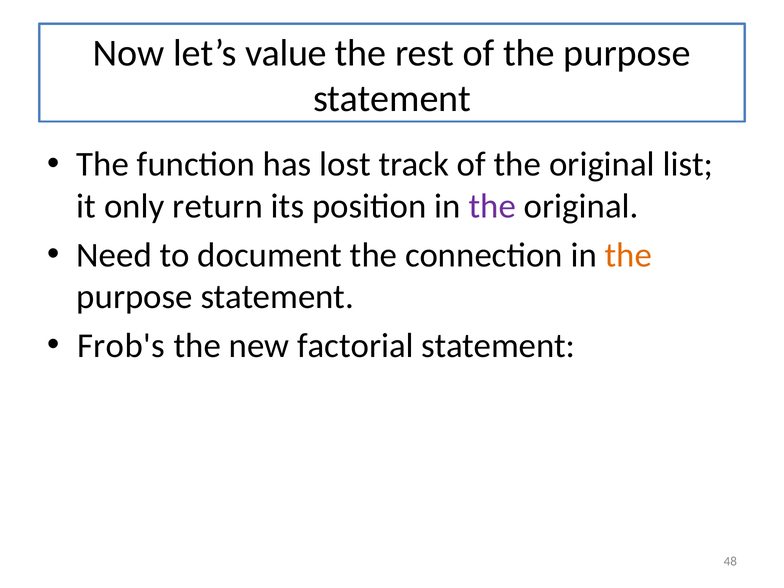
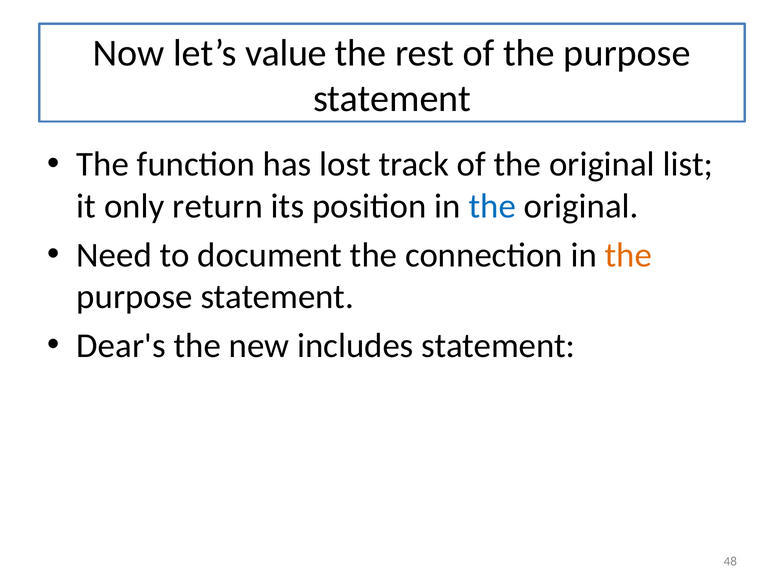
the at (492, 206) colour: purple -> blue
Frob's: Frob's -> Dear's
factorial: factorial -> includes
